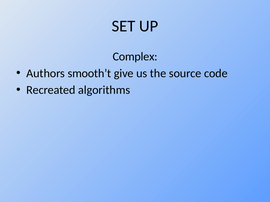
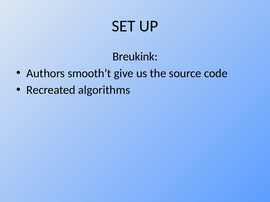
Complex: Complex -> Breukink
